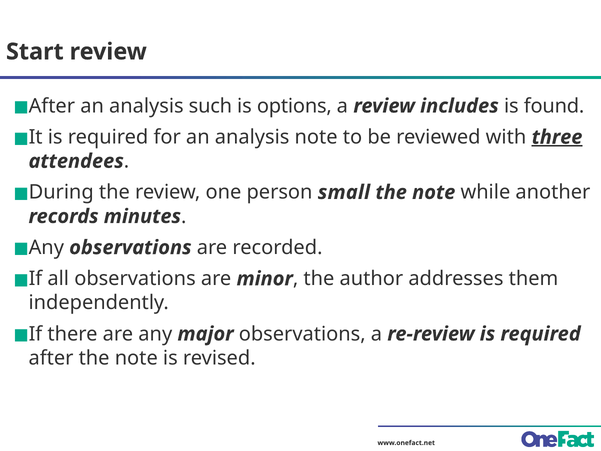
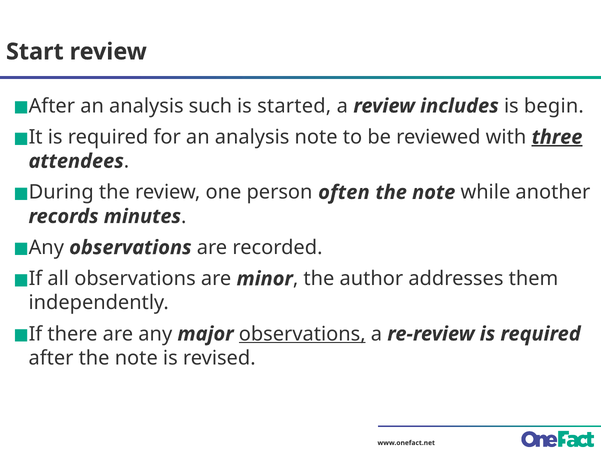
options: options -> started
found: found -> begin
small: small -> often
observations at (302, 334) underline: none -> present
